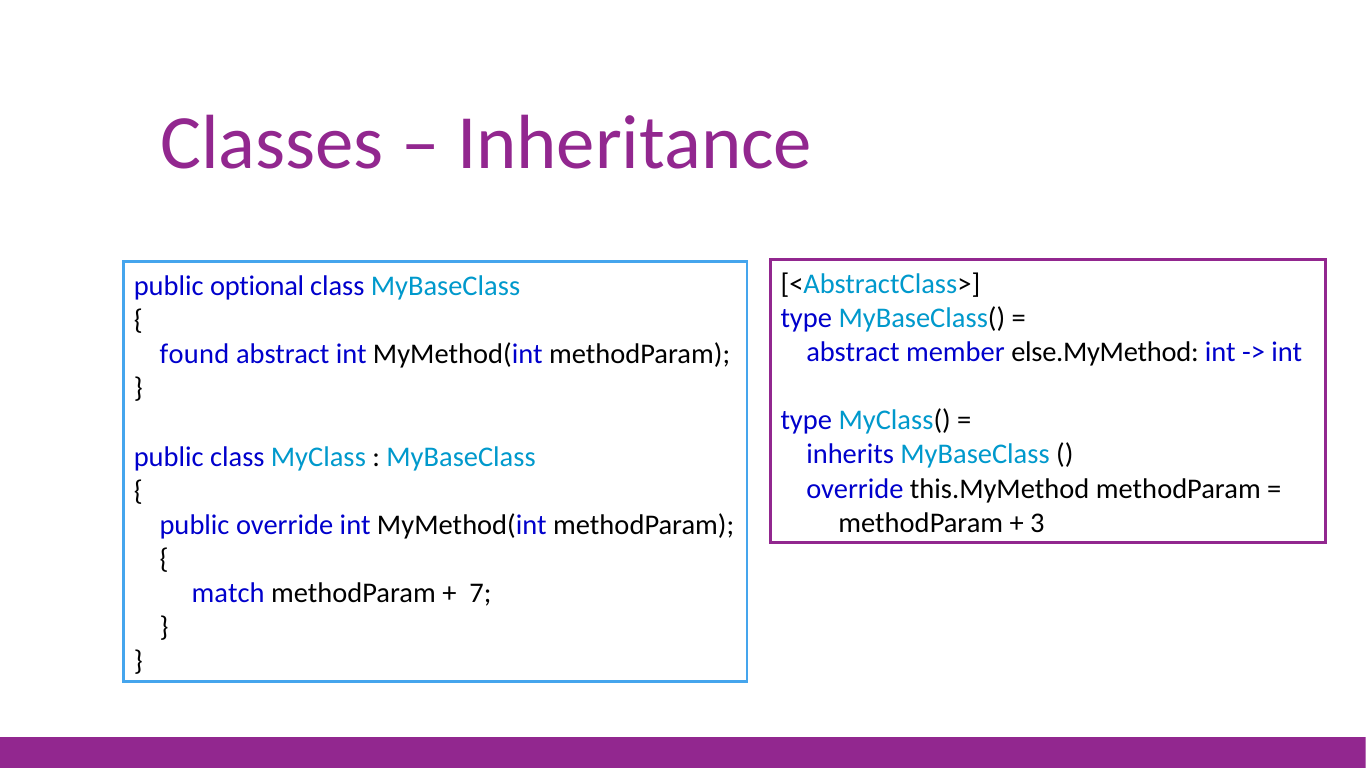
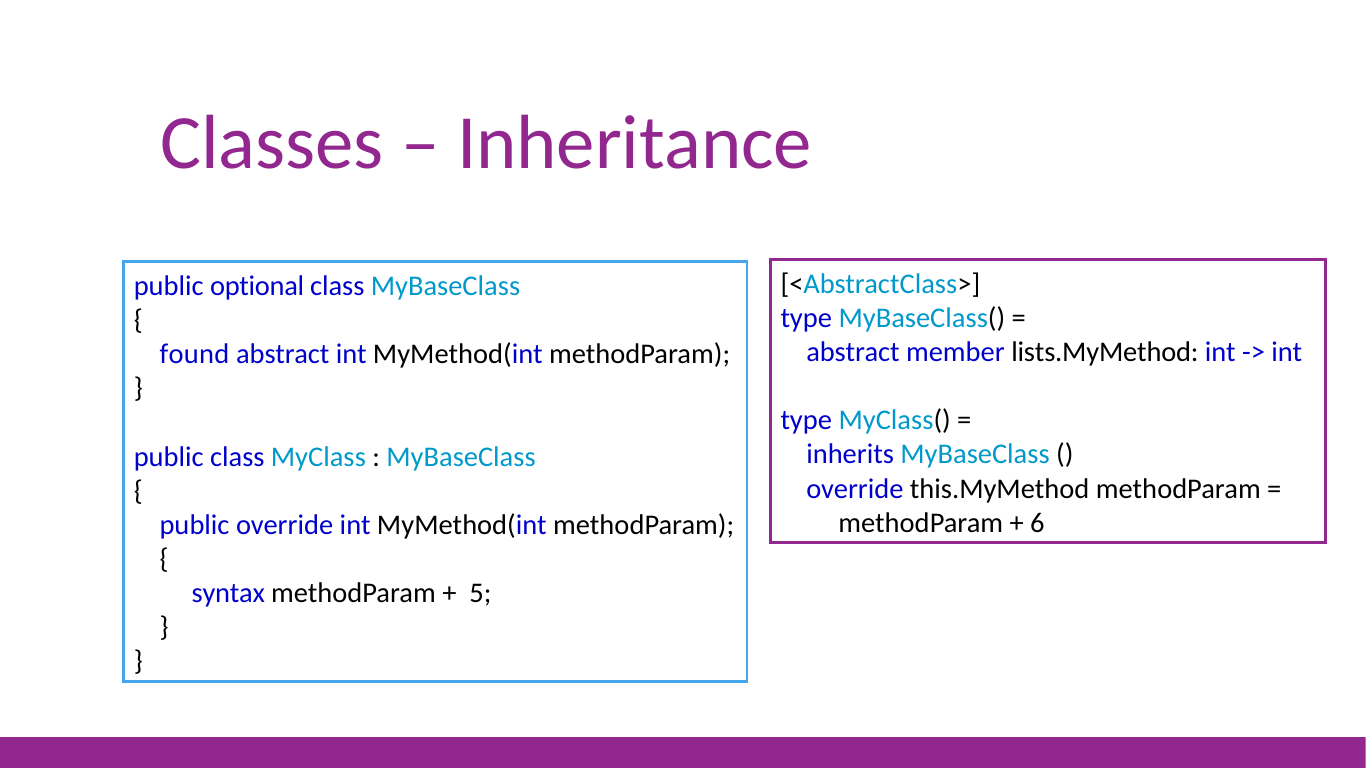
else.MyMethod: else.MyMethod -> lists.MyMethod
3: 3 -> 6
match: match -> syntax
7: 7 -> 5
